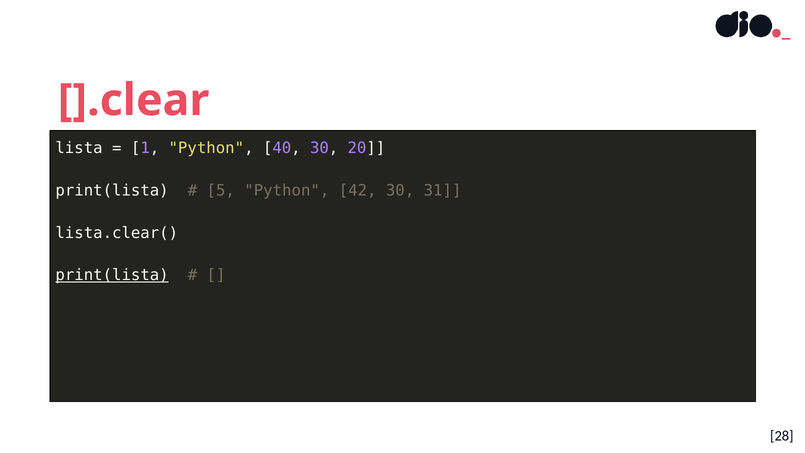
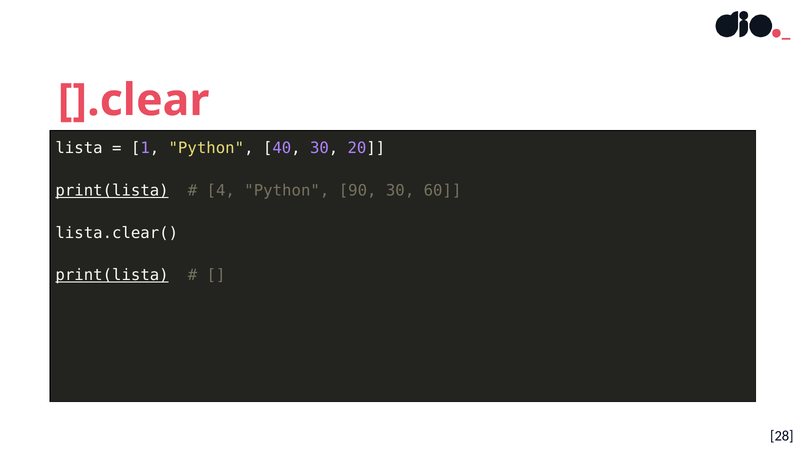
print(lista at (112, 190) underline: none -> present
5: 5 -> 4
42: 42 -> 90
31: 31 -> 60
